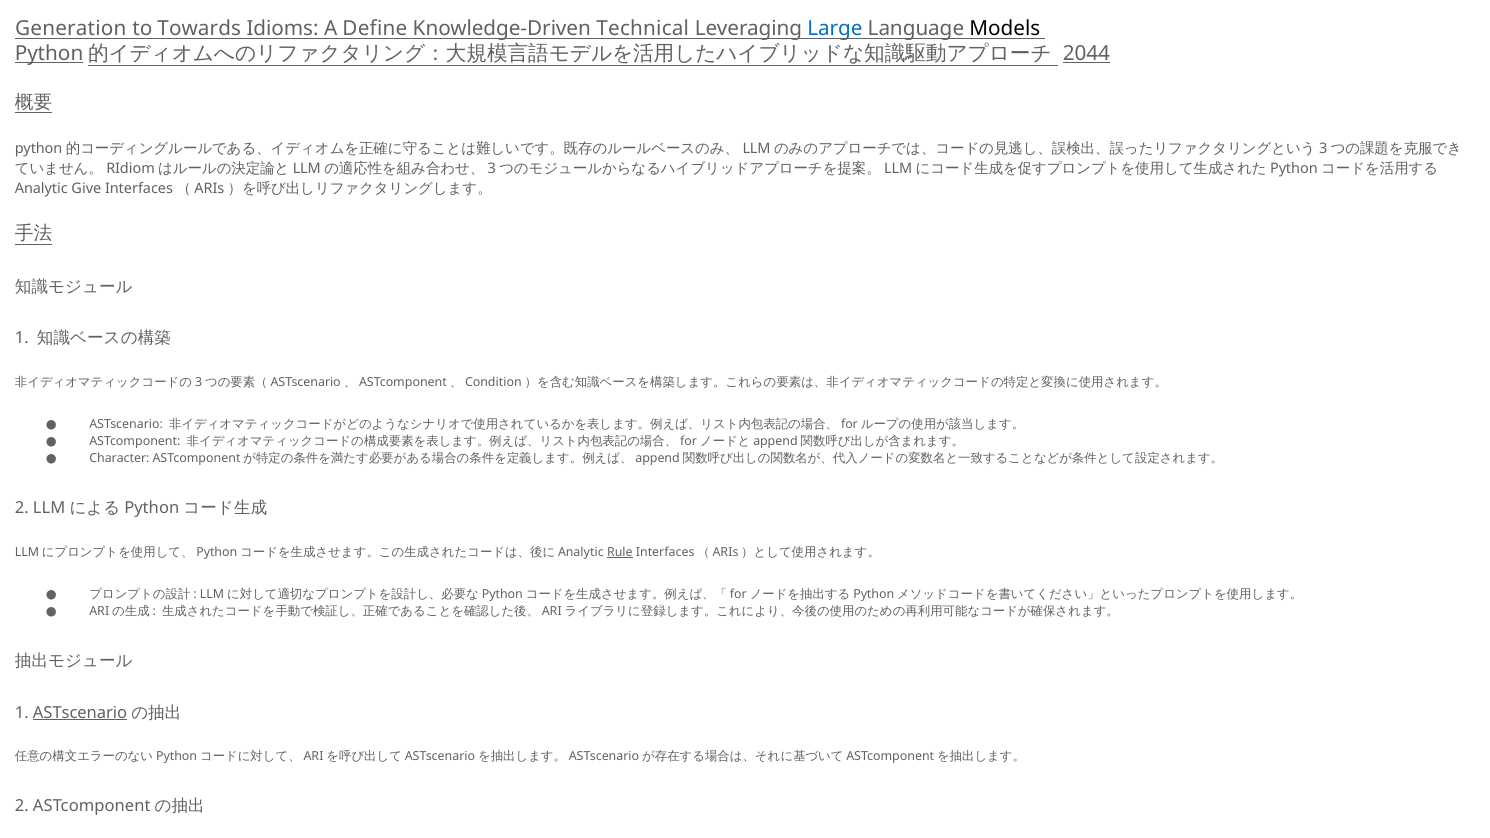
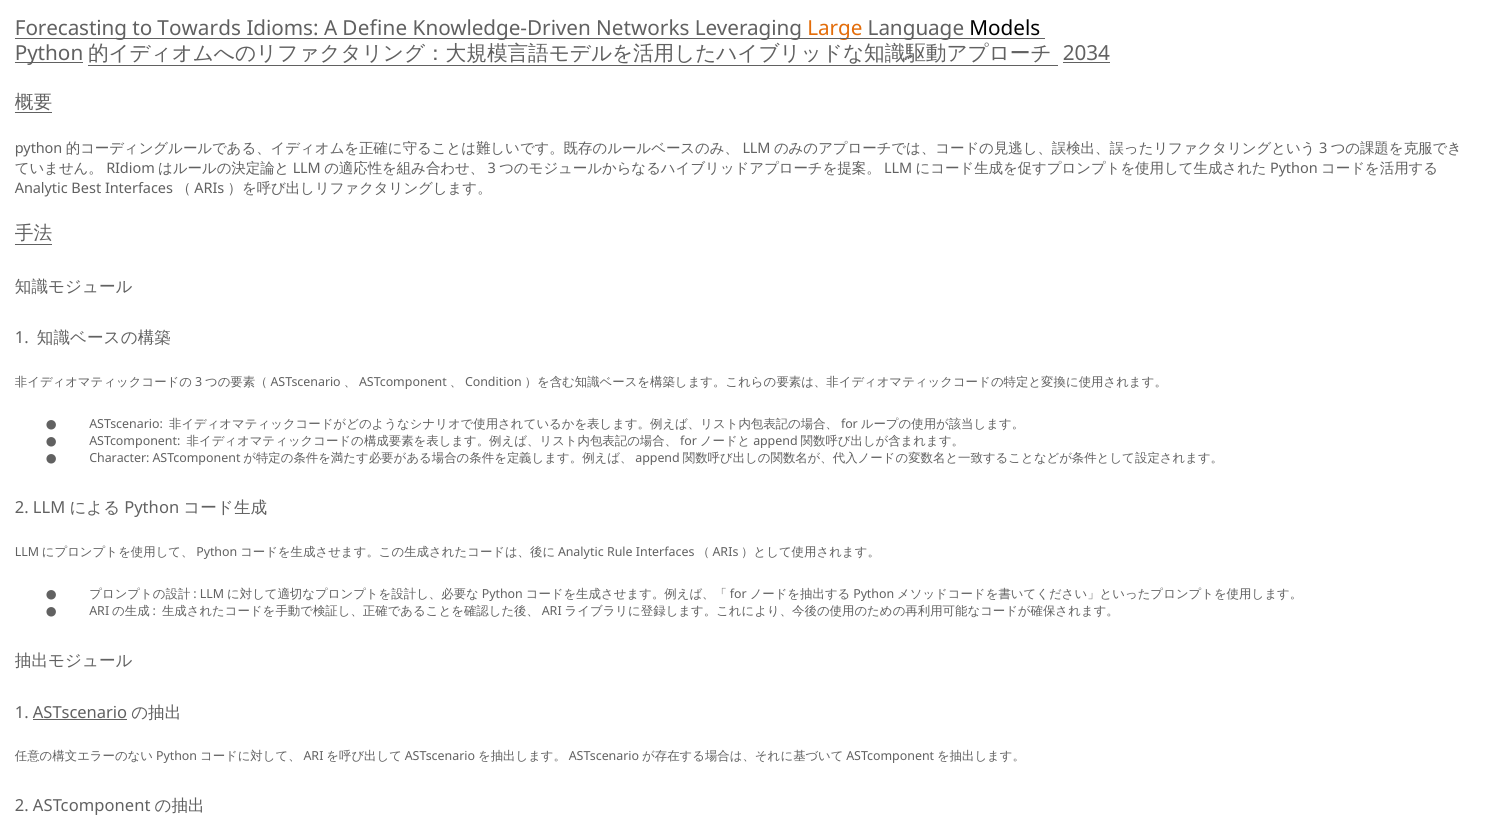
Generation: Generation -> Forecasting
Technical: Technical -> Networks
Large colour: blue -> orange
2044: 2044 -> 2034
Give: Give -> Best
Rule underline: present -> none
